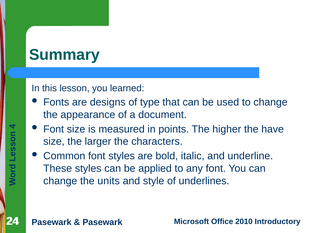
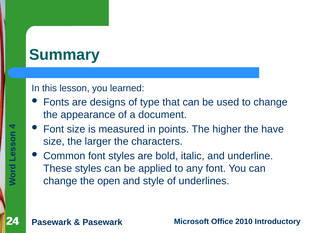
units: units -> open
